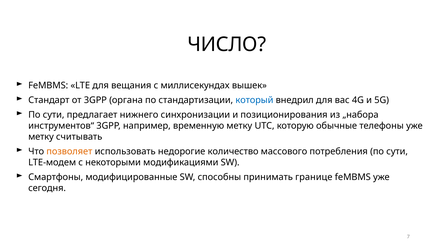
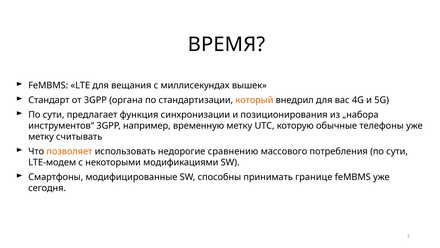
ЧИСЛО: ЧИСЛО -> ВРЕМЯ
который colour: blue -> orange
нижнего: нижнего -> функция
количество: количество -> сравнению
